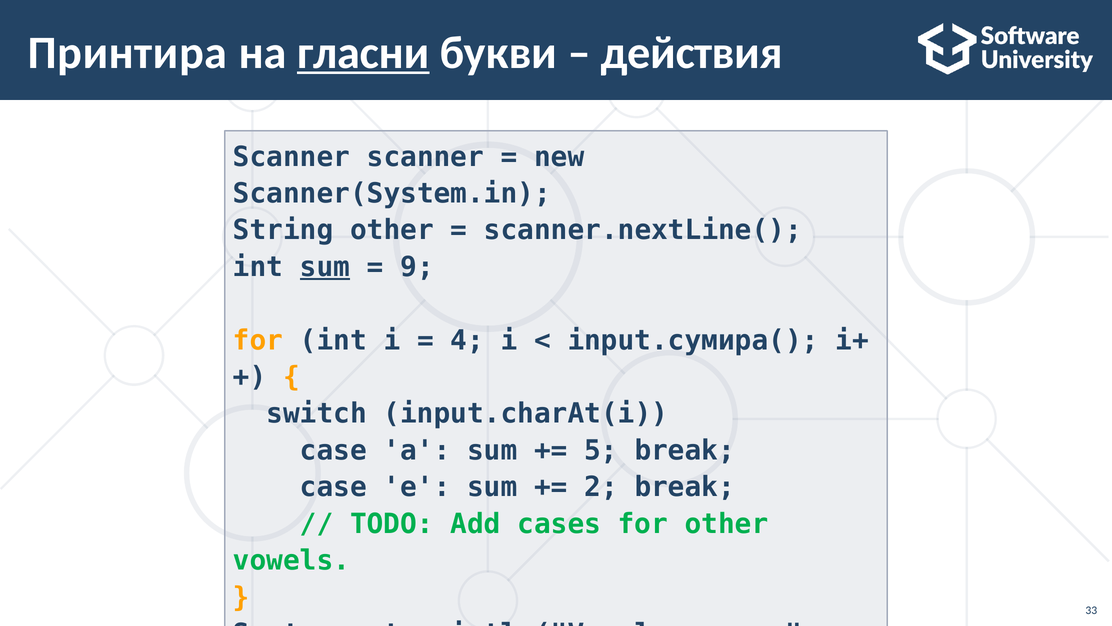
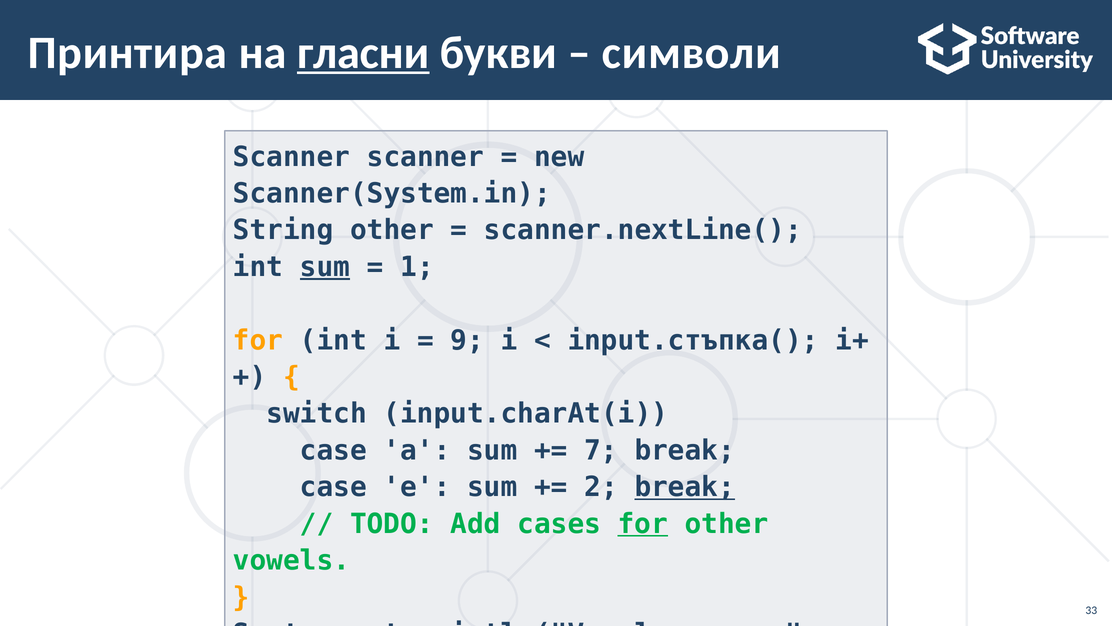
действия: действия -> символи
9: 9 -> 1
4: 4 -> 9
input.сумира(: input.сумира( -> input.стъпка(
5: 5 -> 7
break at (685, 487) underline: none -> present
for at (643, 523) underline: none -> present
